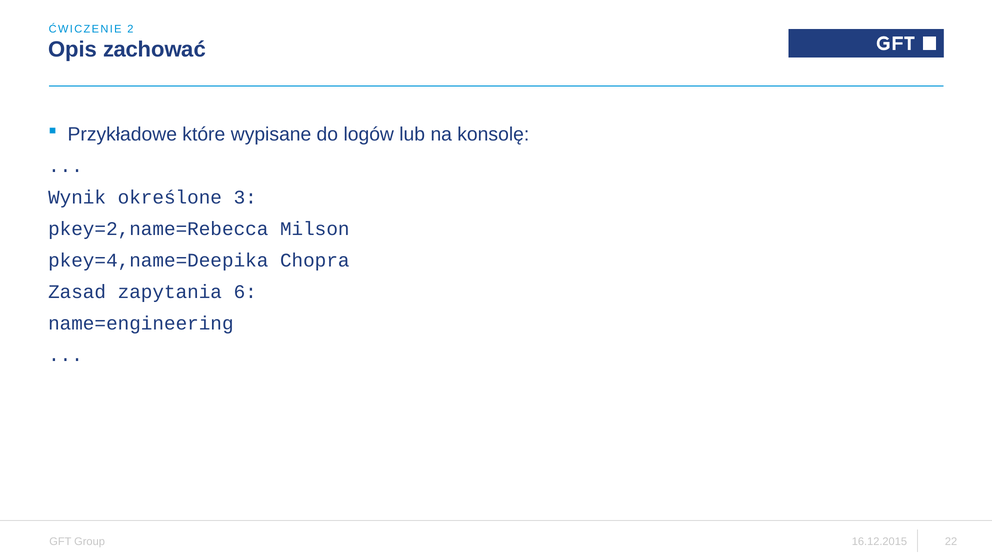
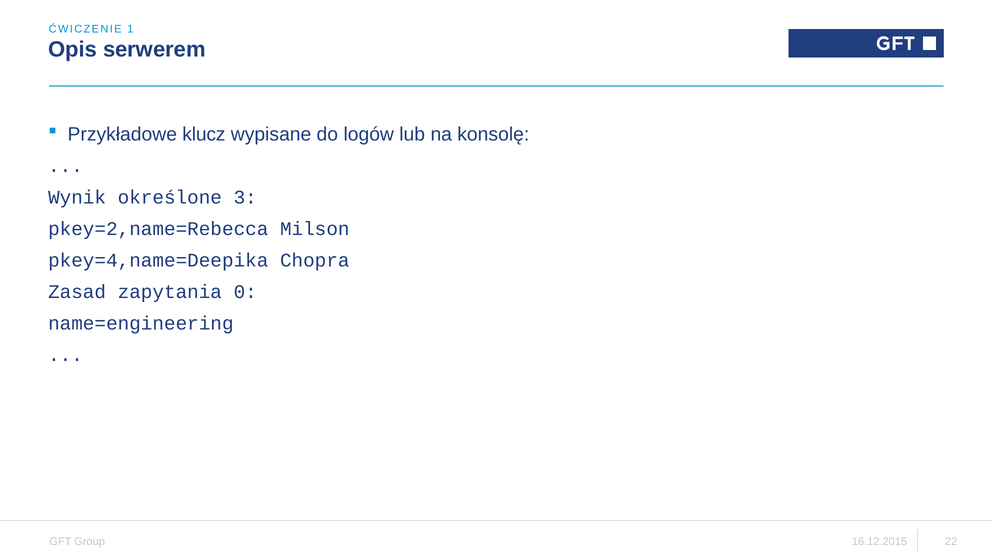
2: 2 -> 1
zachować: zachować -> serwerem
które: które -> klucz
6: 6 -> 0
